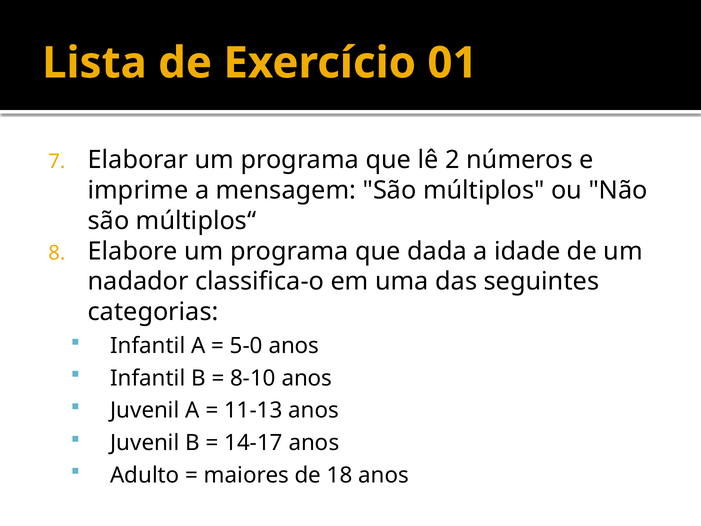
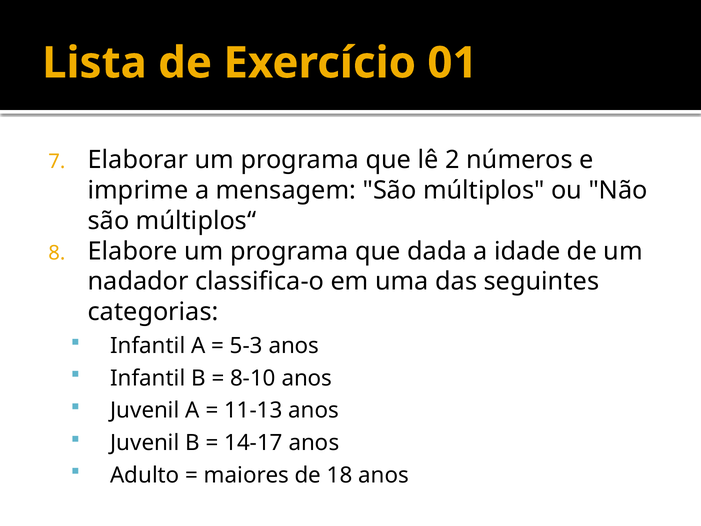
5-0: 5-0 -> 5-3
